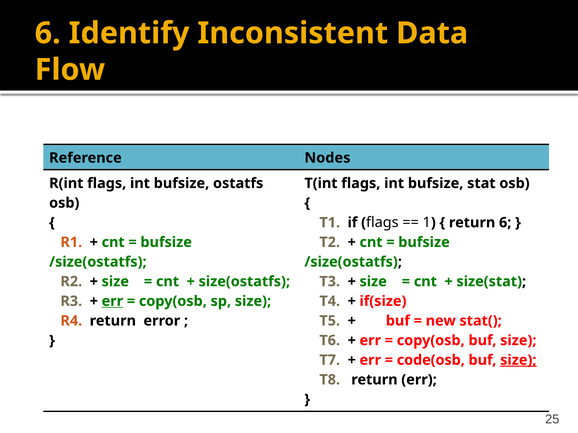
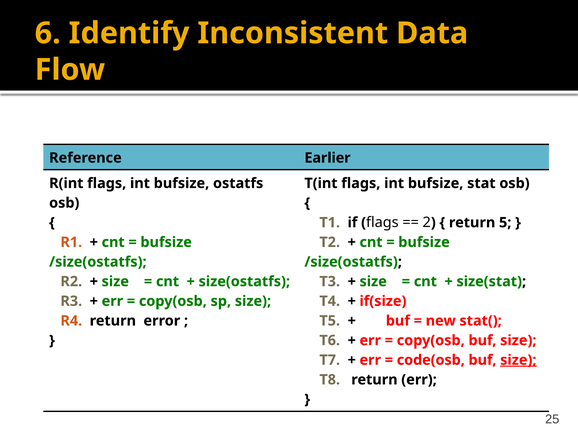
Nodes: Nodes -> Earlier
1: 1 -> 2
return 6: 6 -> 5
err at (112, 301) underline: present -> none
